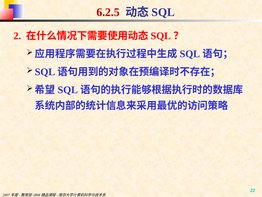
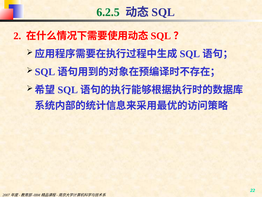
6.2.5 colour: red -> green
